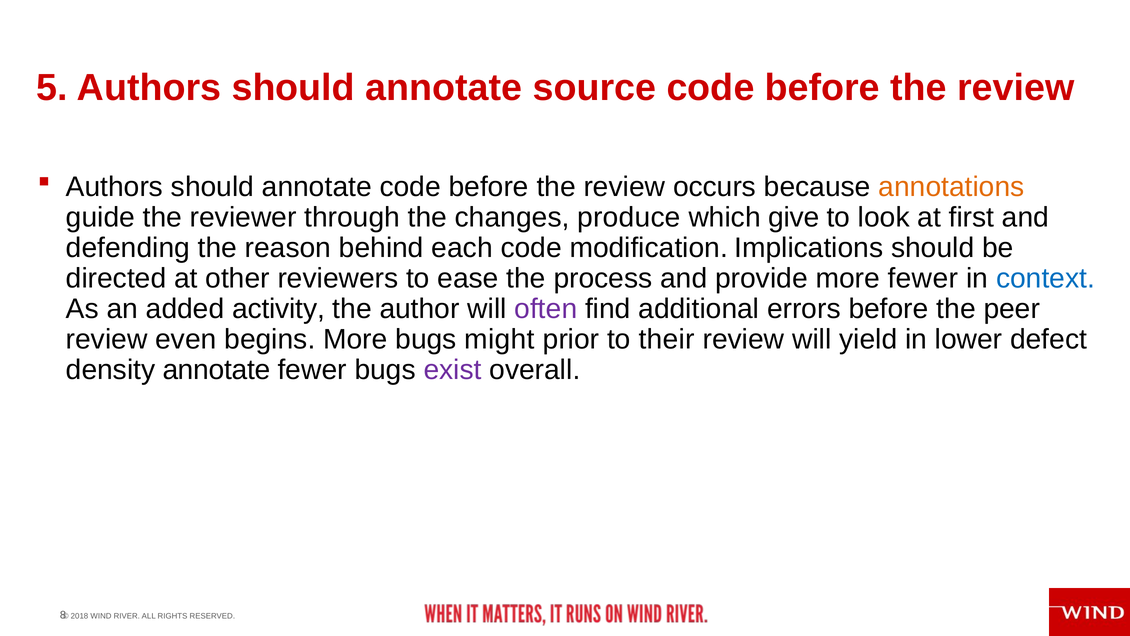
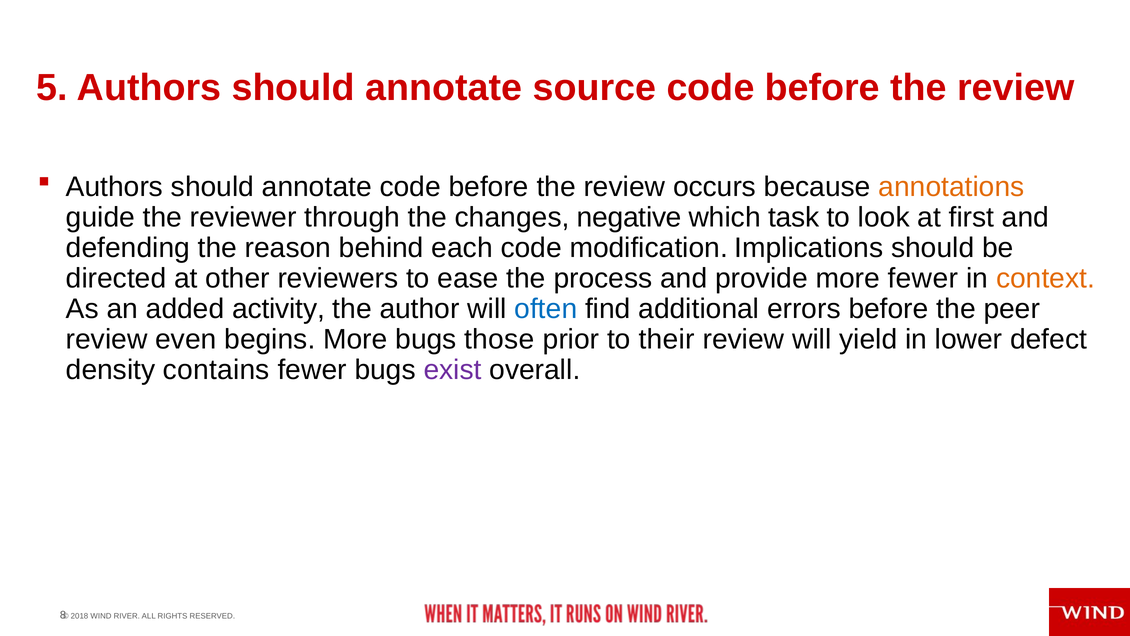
produce: produce -> negative
give: give -> task
context colour: blue -> orange
often colour: purple -> blue
might: might -> those
density annotate: annotate -> contains
